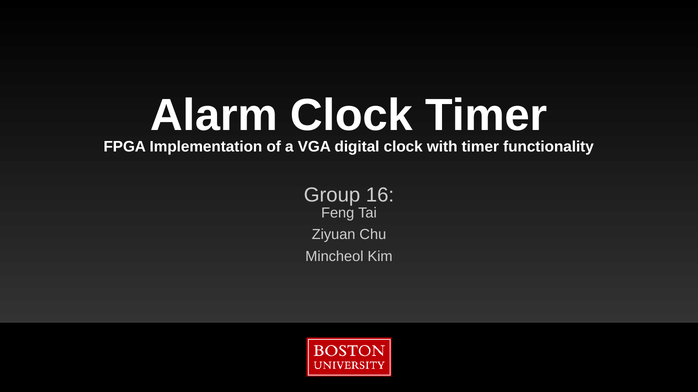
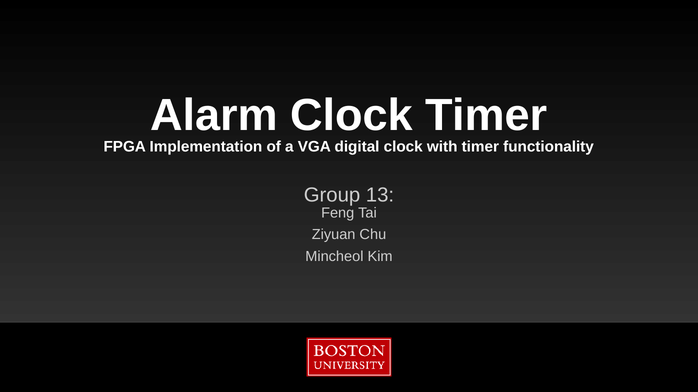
16: 16 -> 13
